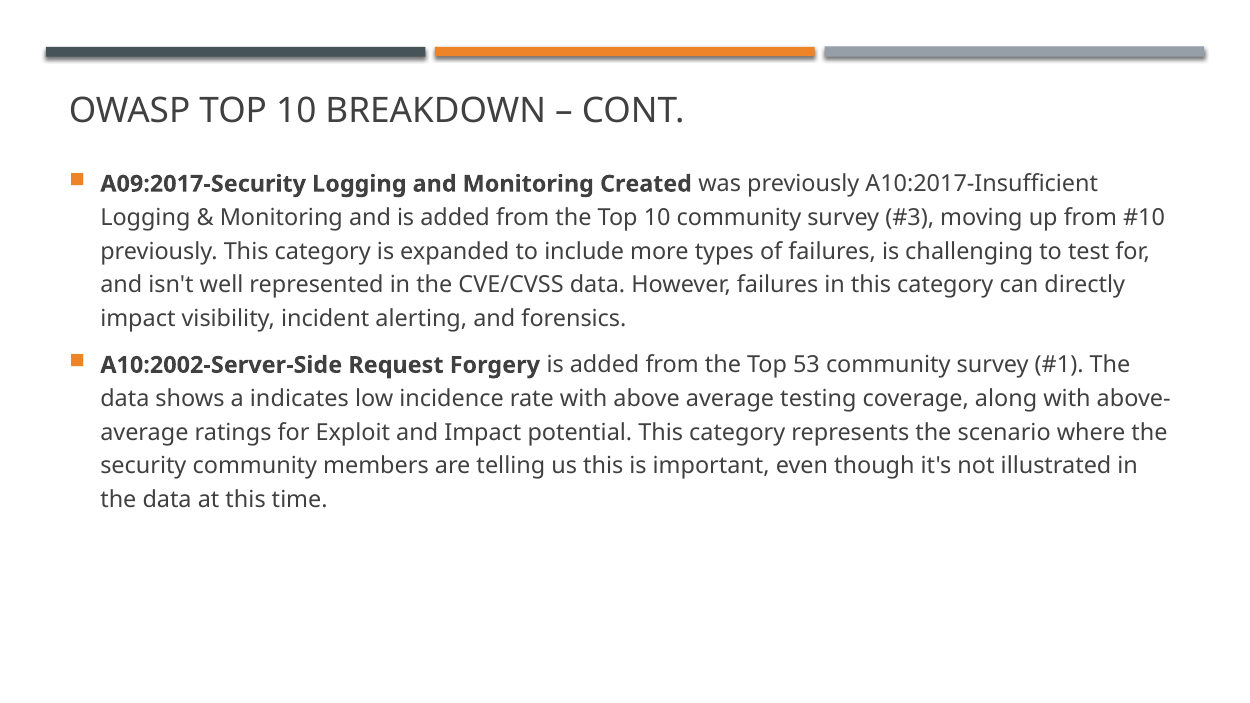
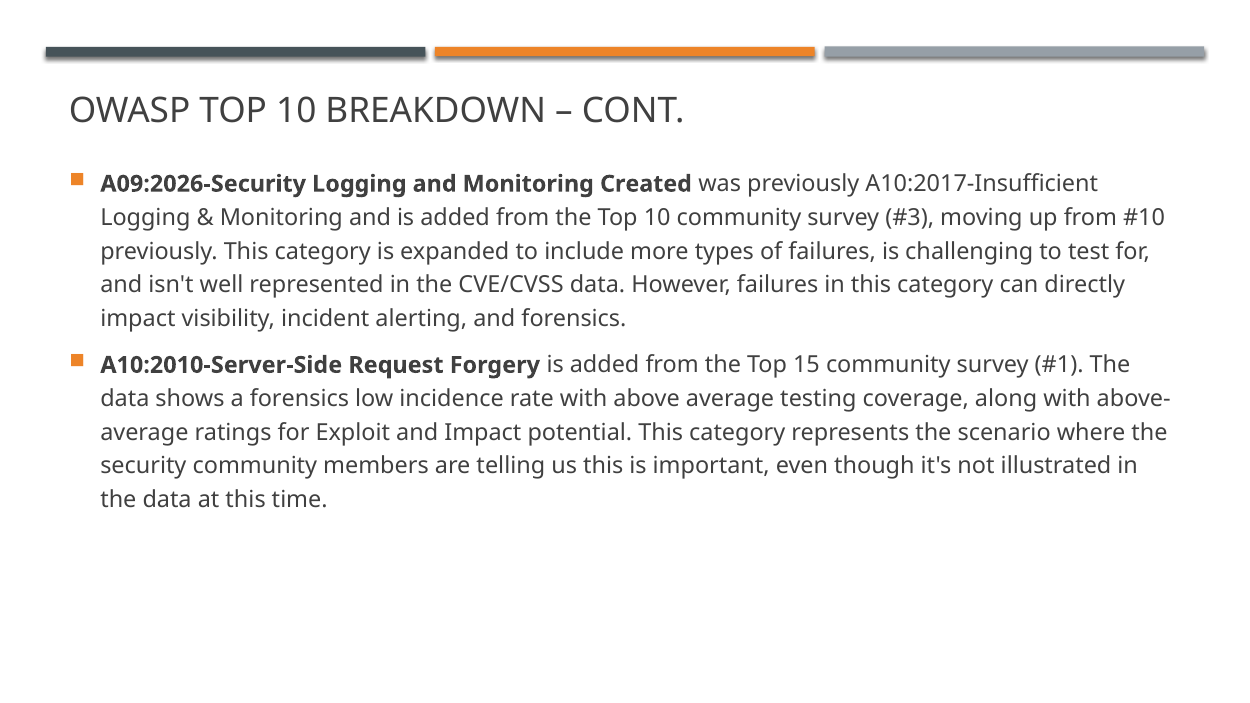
A09:2017-Security: A09:2017-Security -> A09:2026-Security
A10:2002-Server-Side: A10:2002-Server-Side -> A10:2010-Server-Side
53: 53 -> 15
a indicates: indicates -> forensics
